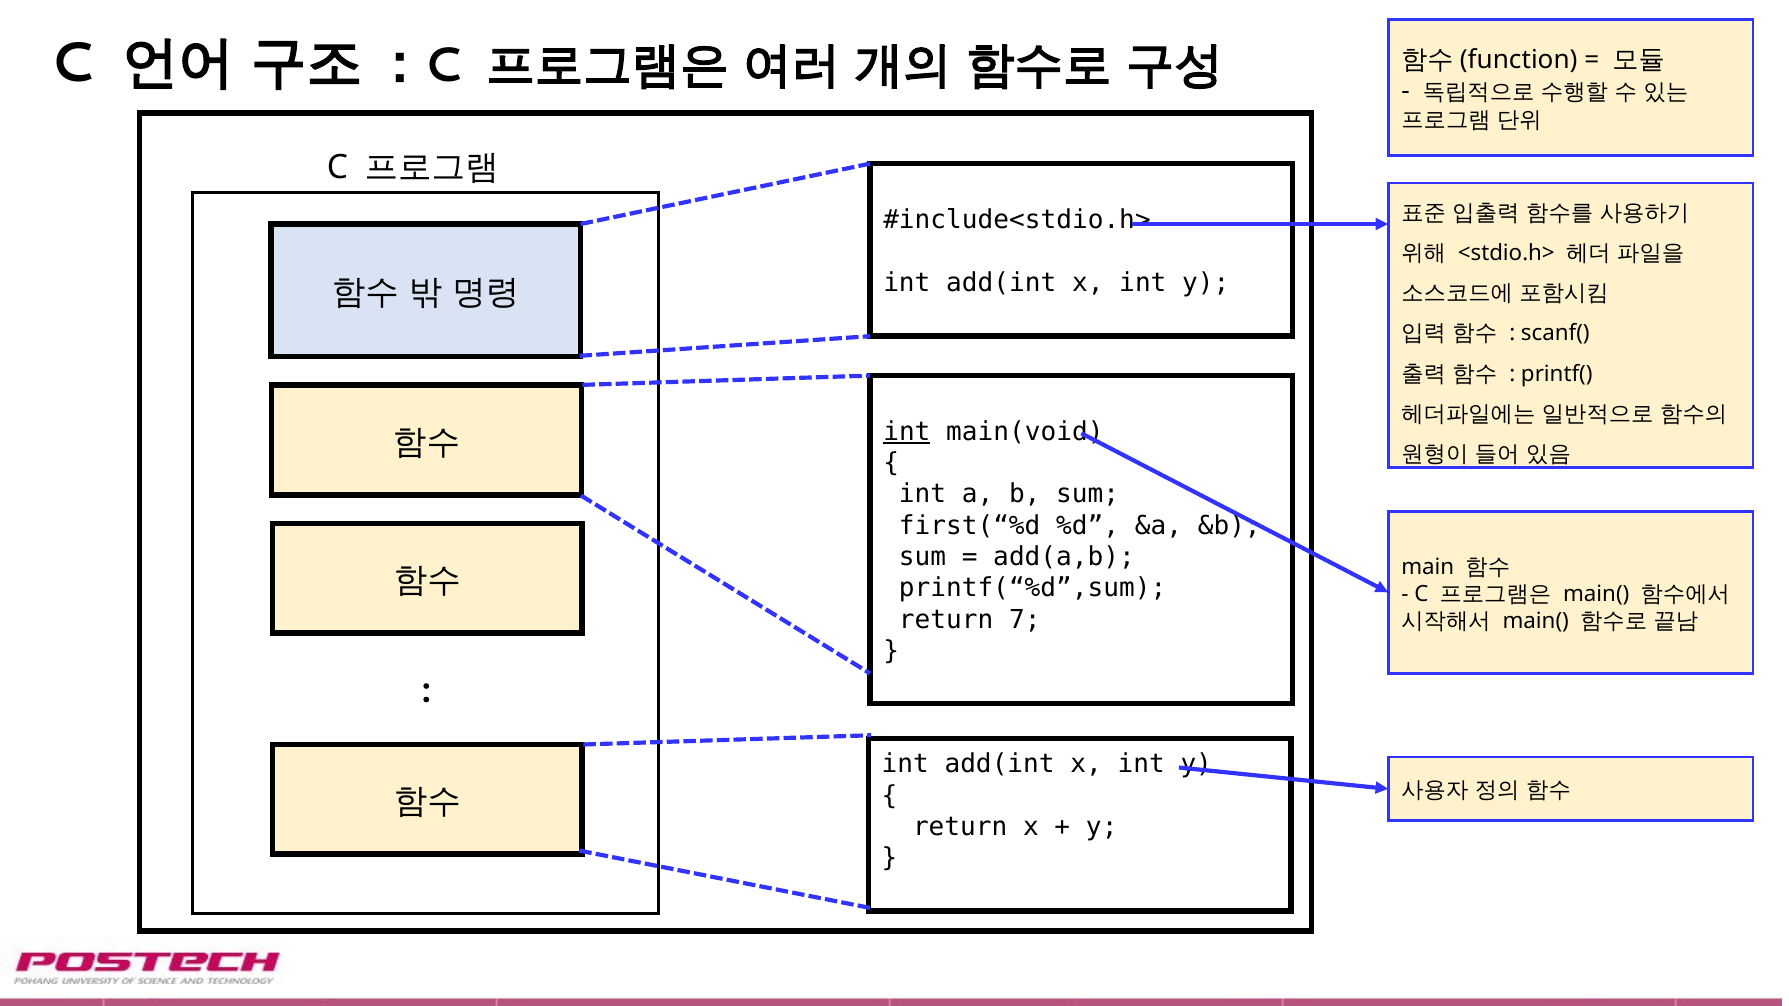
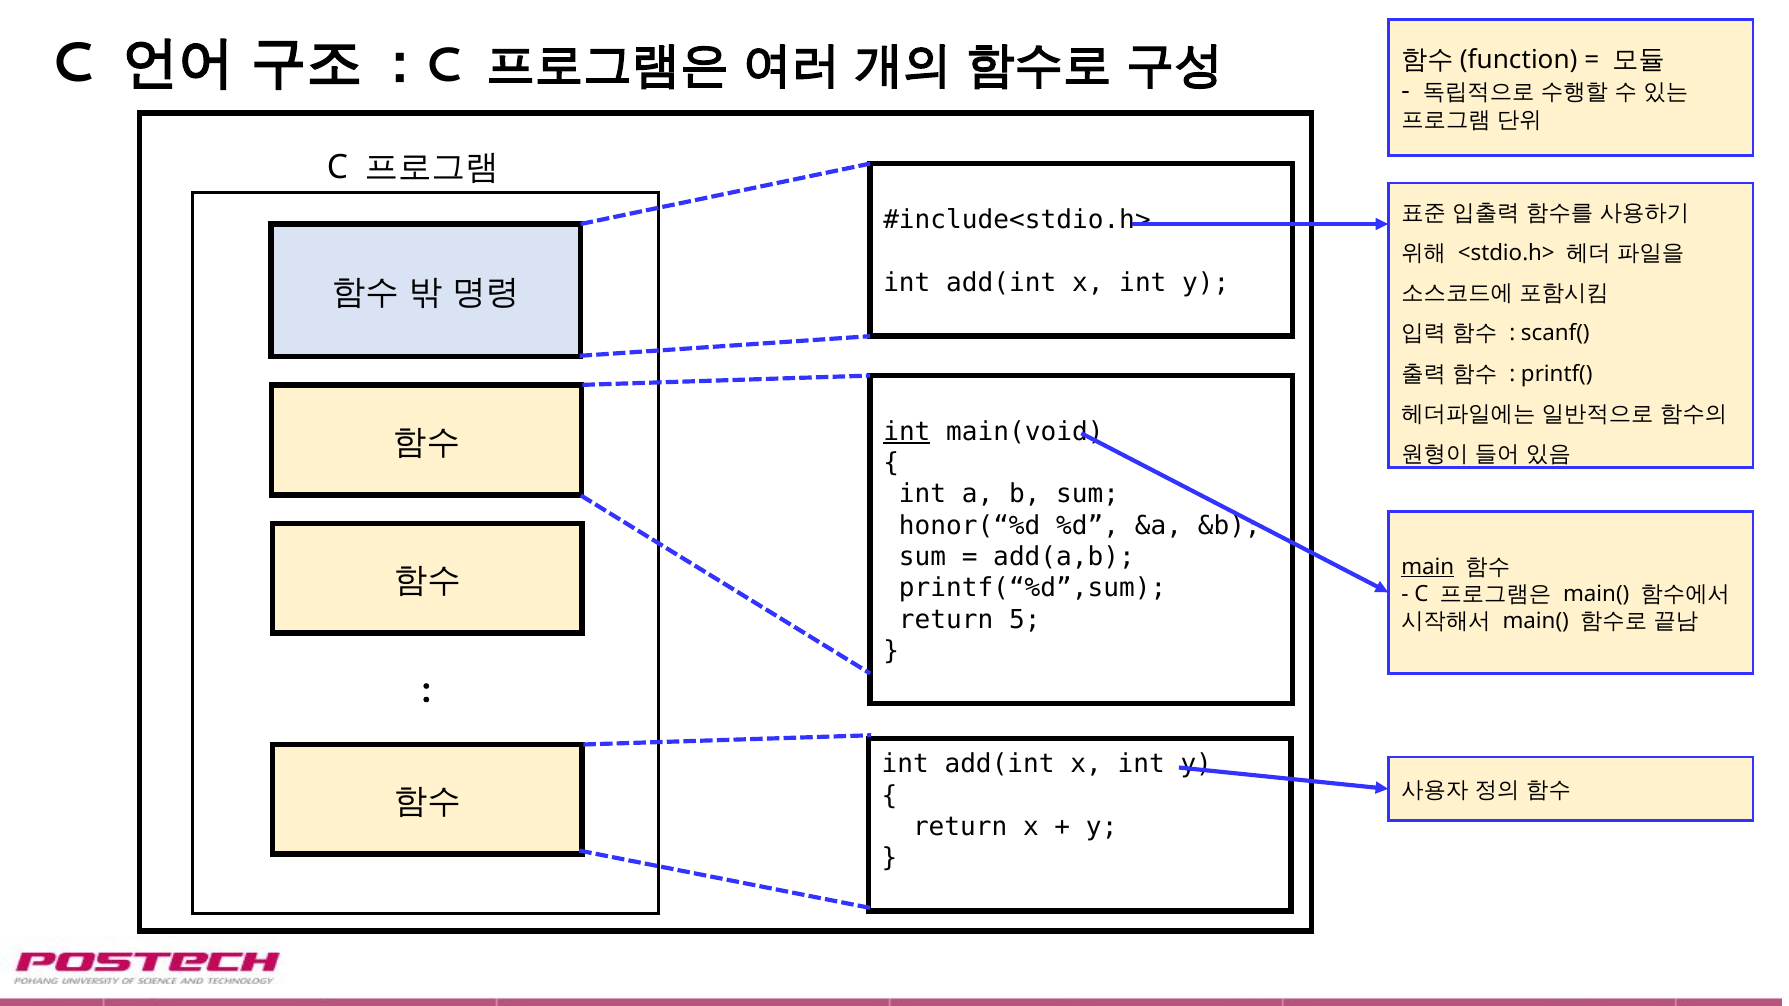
first(“%d: first(“%d -> honor(“%d
main underline: none -> present
7: 7 -> 5
